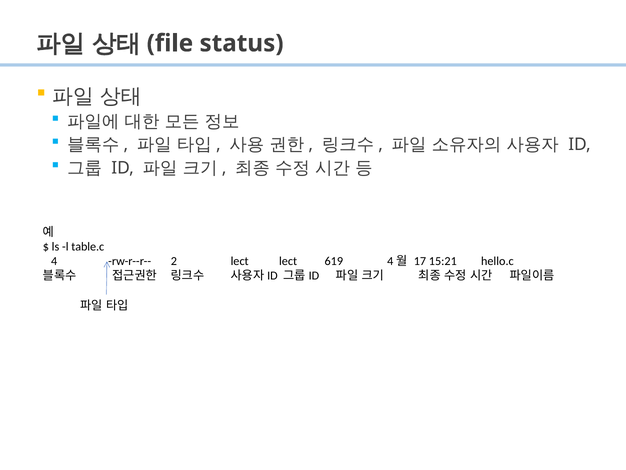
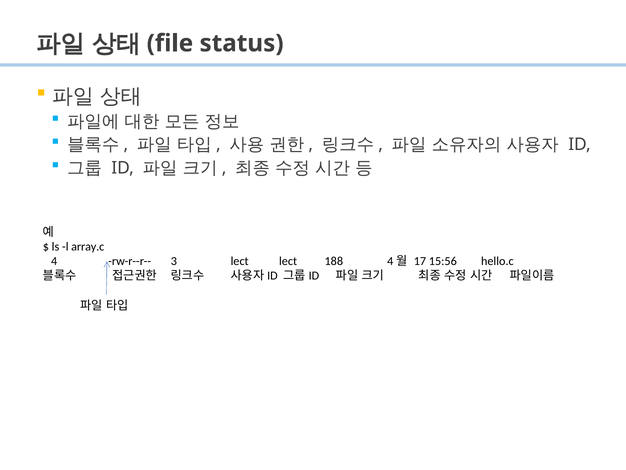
table.c: table.c -> array.c
2: 2 -> 3
619: 619 -> 188
15:21: 15:21 -> 15:56
